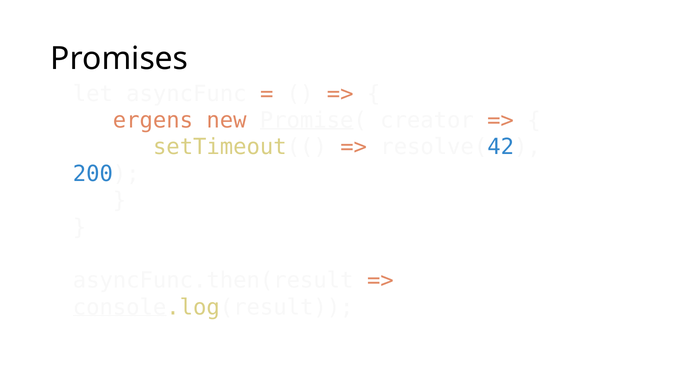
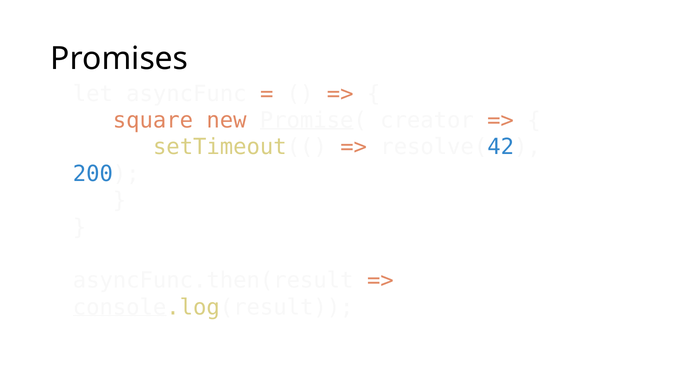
ergens: ergens -> square
